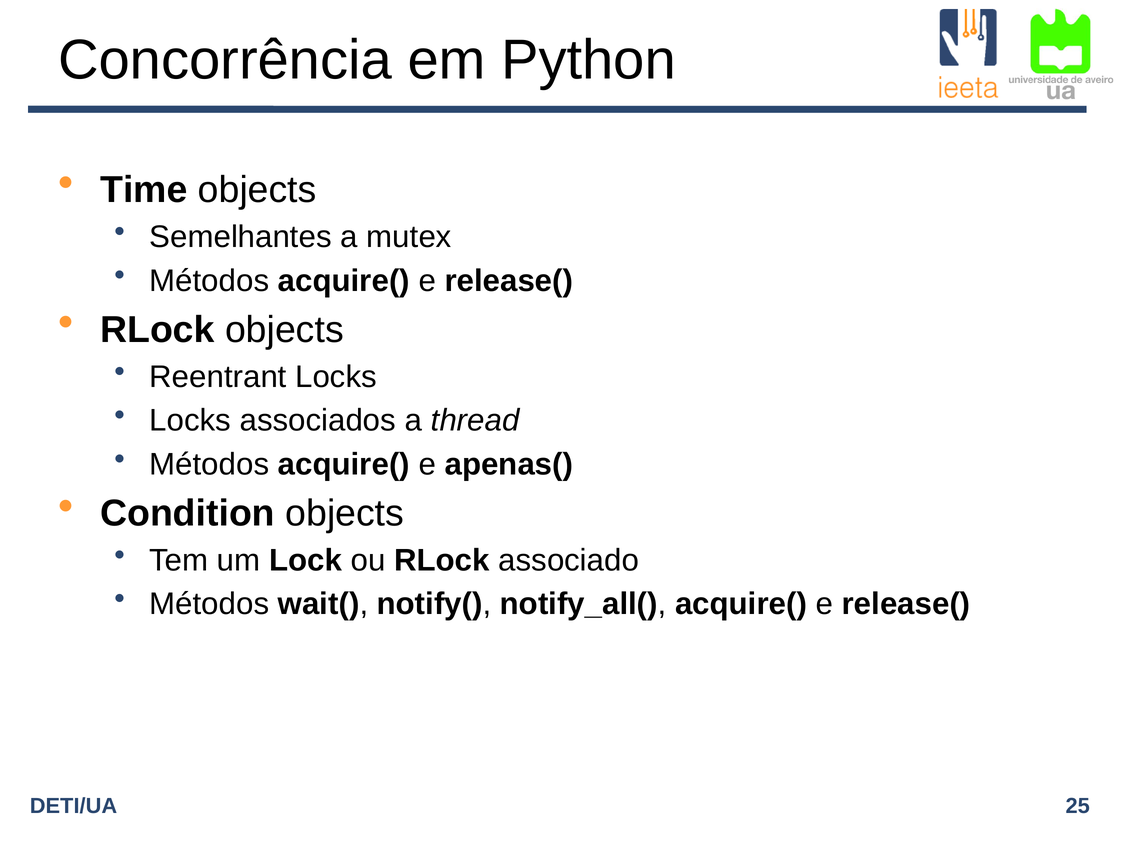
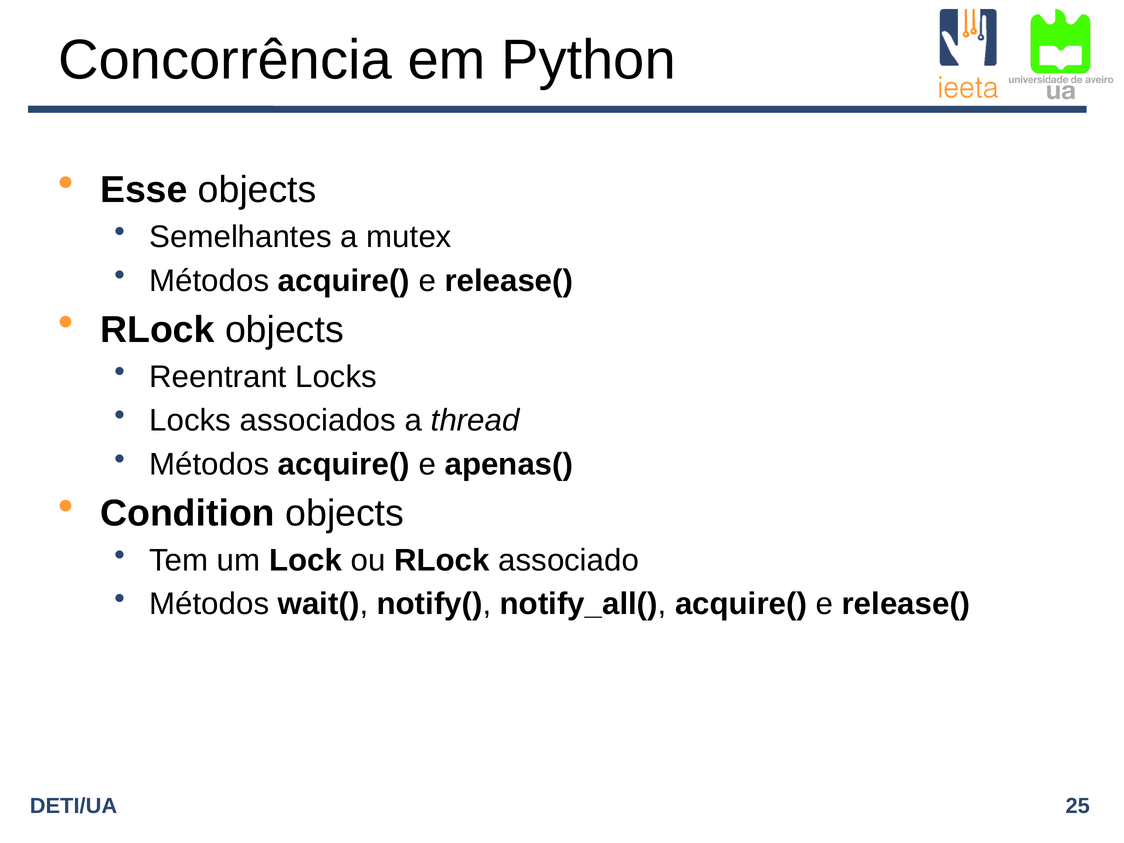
Time: Time -> Esse
